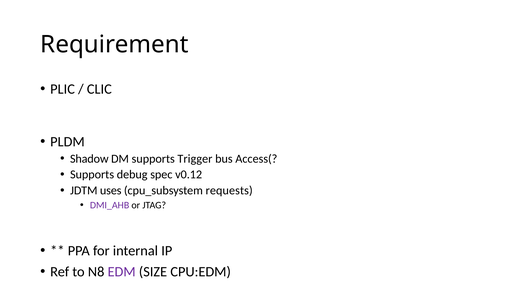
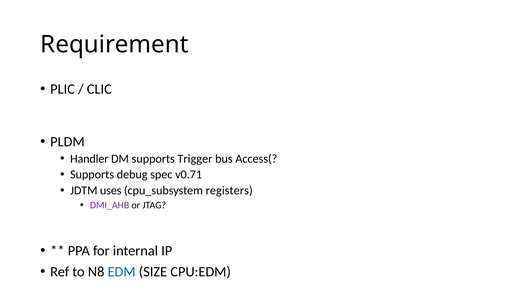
Shadow: Shadow -> Handler
v0.12: v0.12 -> v0.71
requests: requests -> registers
EDM colour: purple -> blue
